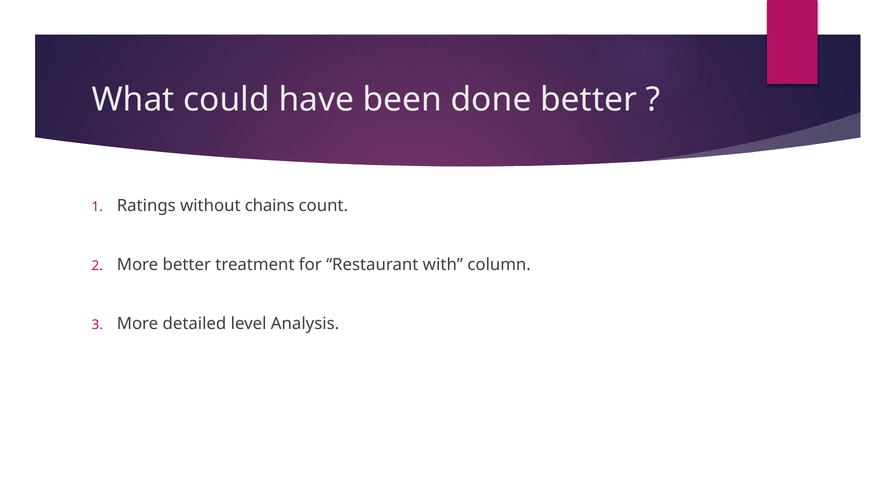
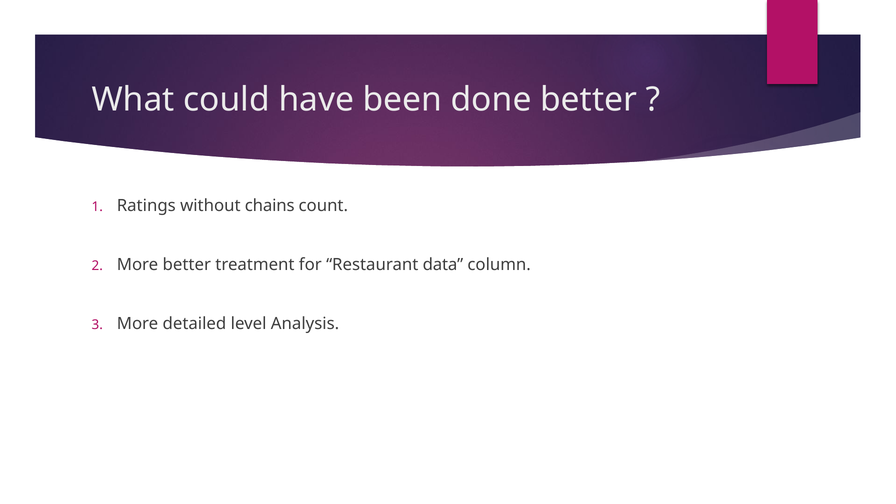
with: with -> data
